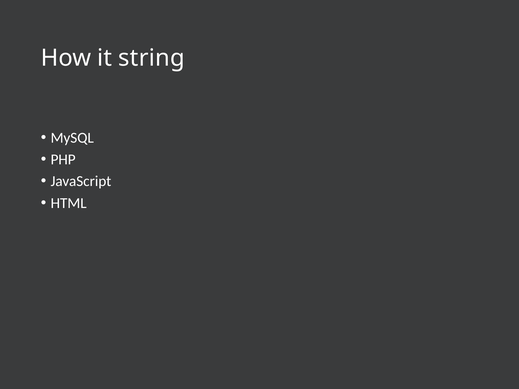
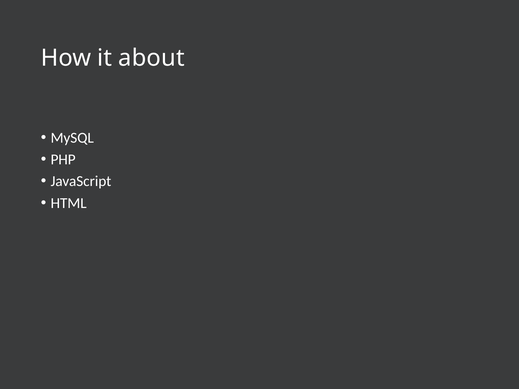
string: string -> about
